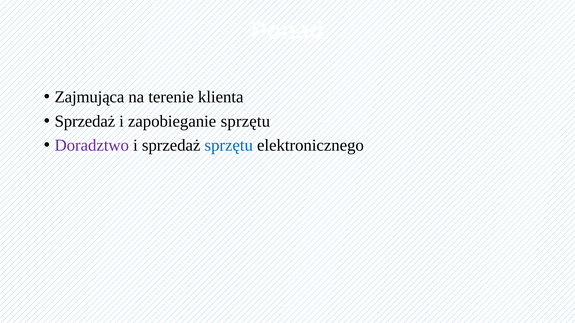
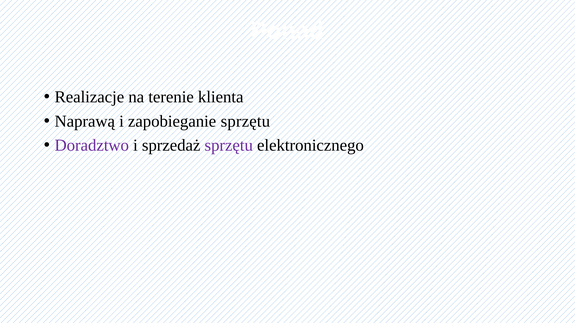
Zajmująca: Zajmująca -> Realizacje
Sprzedaż at (85, 121): Sprzedaż -> Naprawą
sprzętu at (229, 145) colour: blue -> purple
